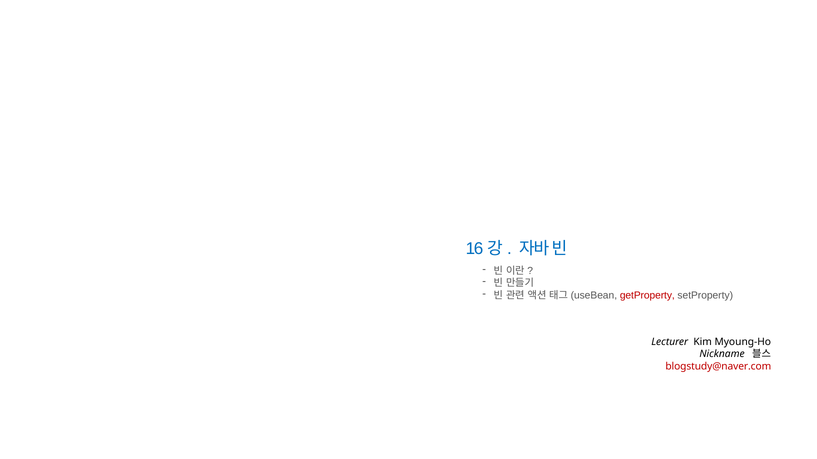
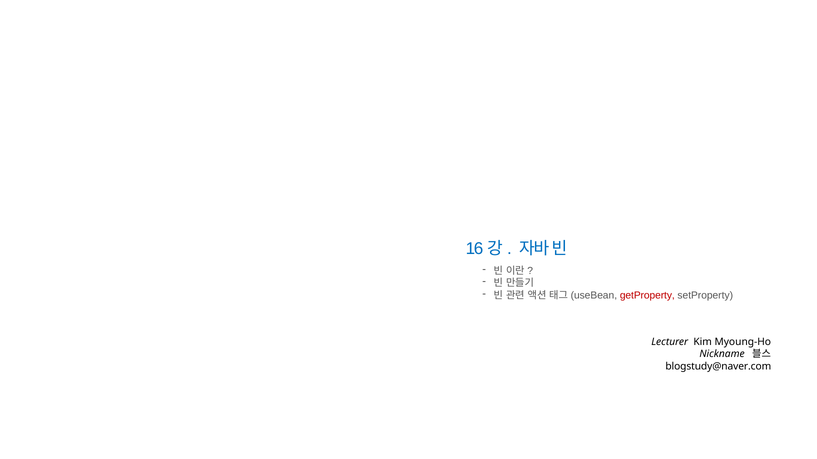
blogstudy@naver.com colour: red -> black
